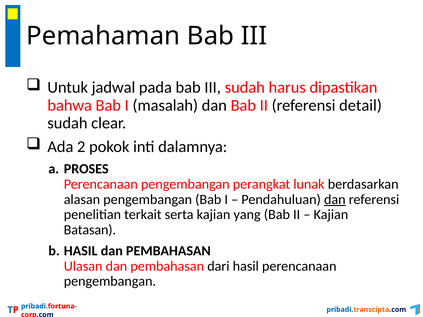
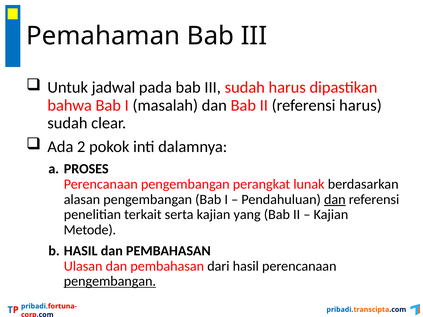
referensi detail: detail -> harus
Batasan: Batasan -> Metode
pengembangan at (110, 282) underline: none -> present
